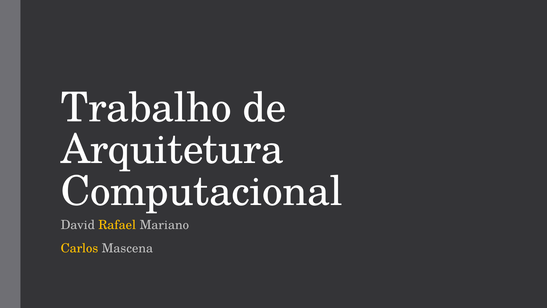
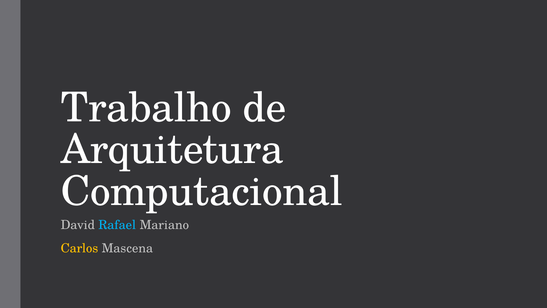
Rafael colour: yellow -> light blue
